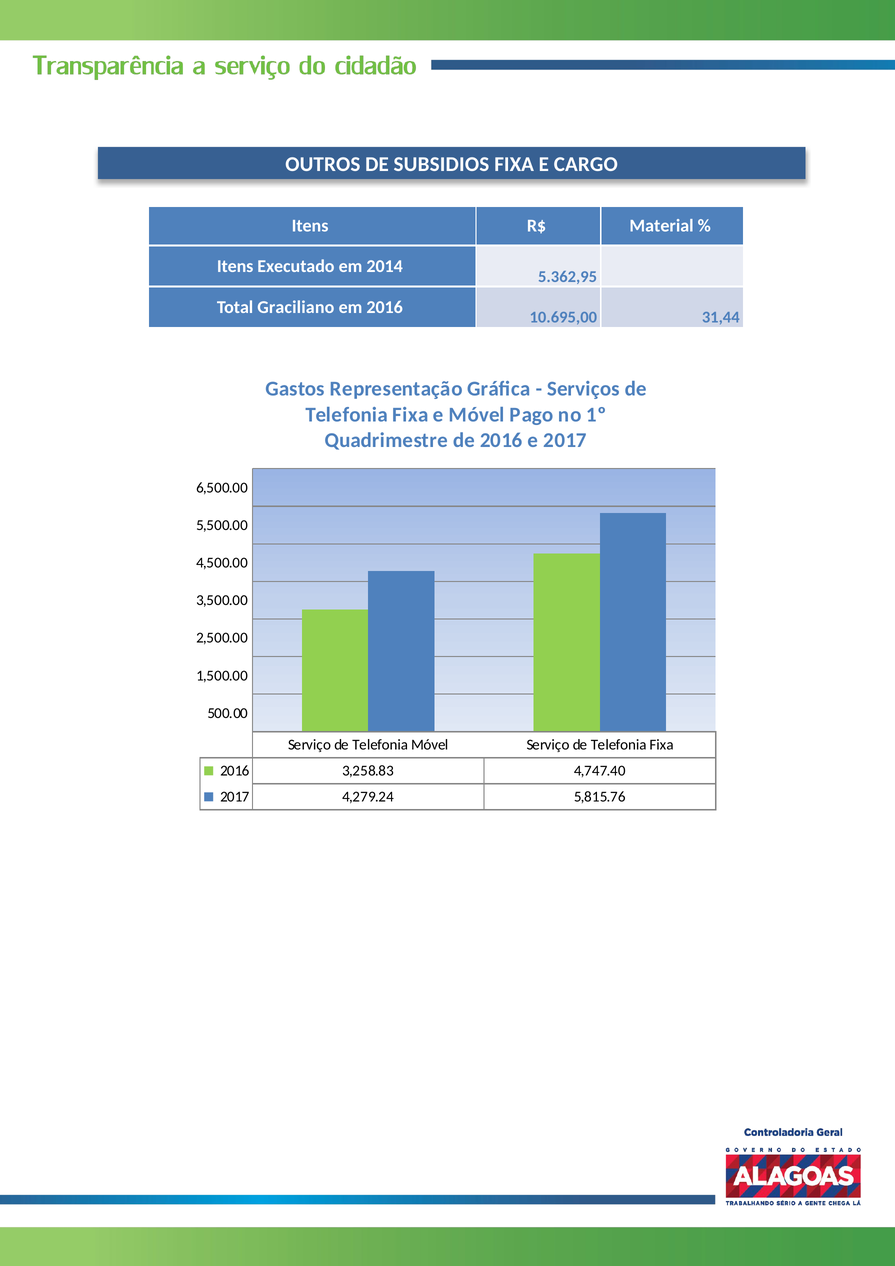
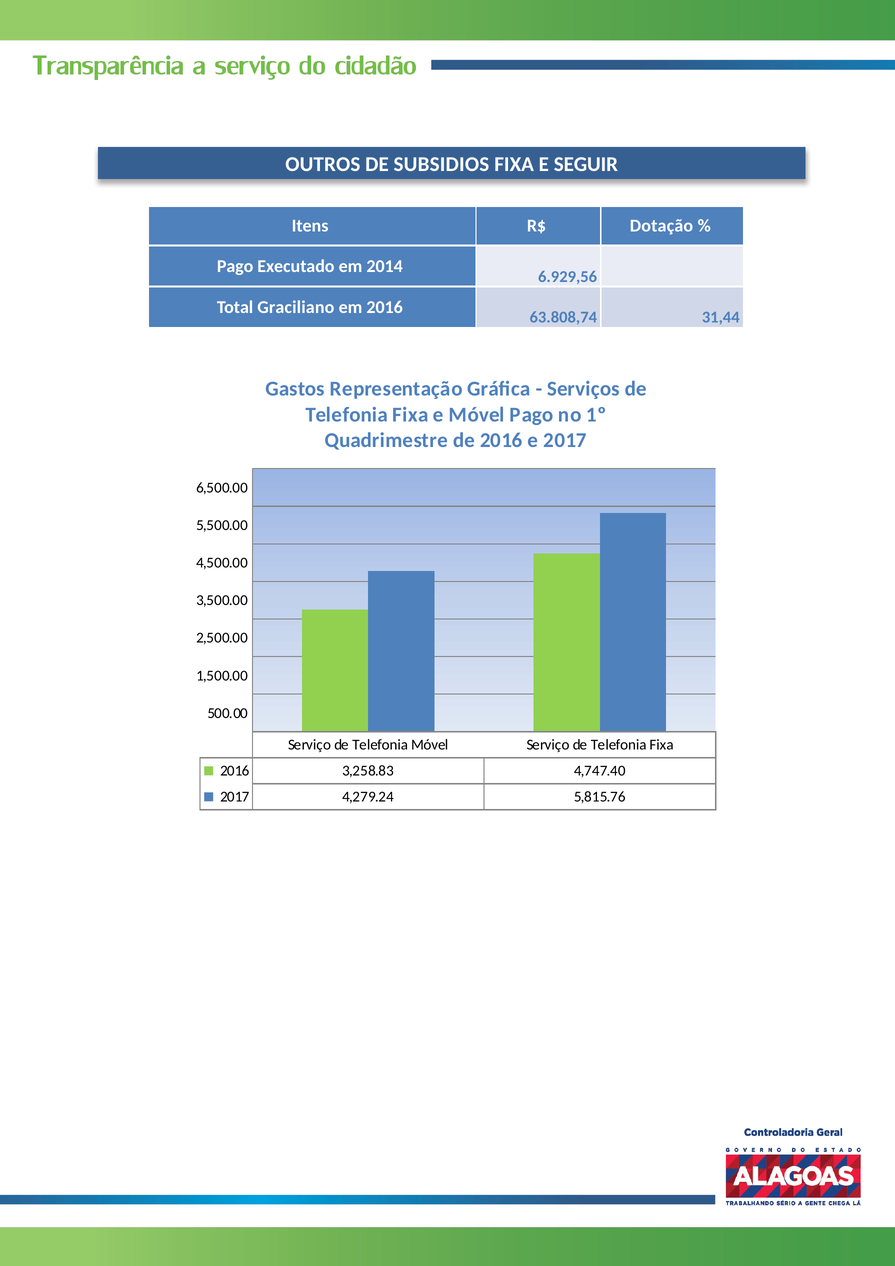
CARGO: CARGO -> SEGUIR
Material: Material -> Dotação
Itens at (235, 266): Itens -> Pago
5.362,95: 5.362,95 -> 6.929,56
10.695,00: 10.695,00 -> 63.808,74
